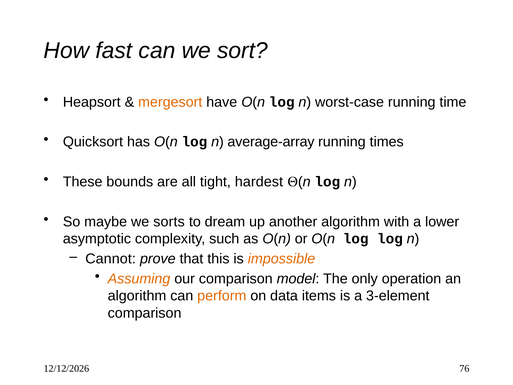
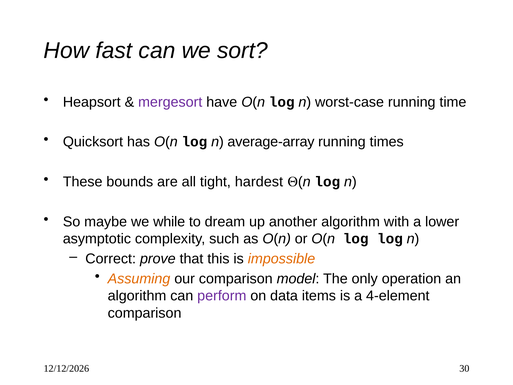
mergesort colour: orange -> purple
sorts: sorts -> while
Cannot: Cannot -> Correct
perform colour: orange -> purple
3-element: 3-element -> 4-element
76: 76 -> 30
